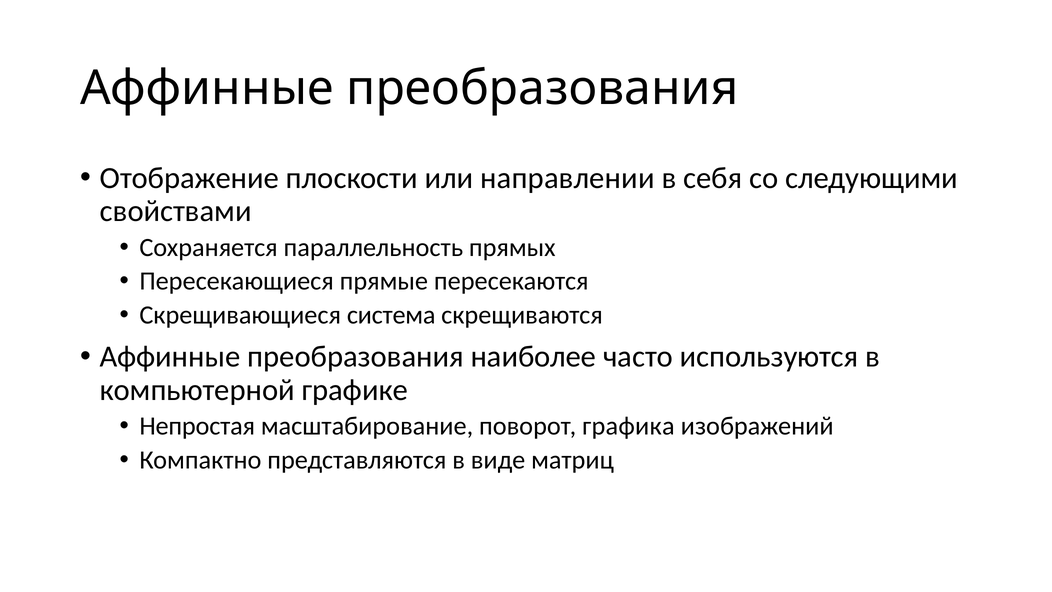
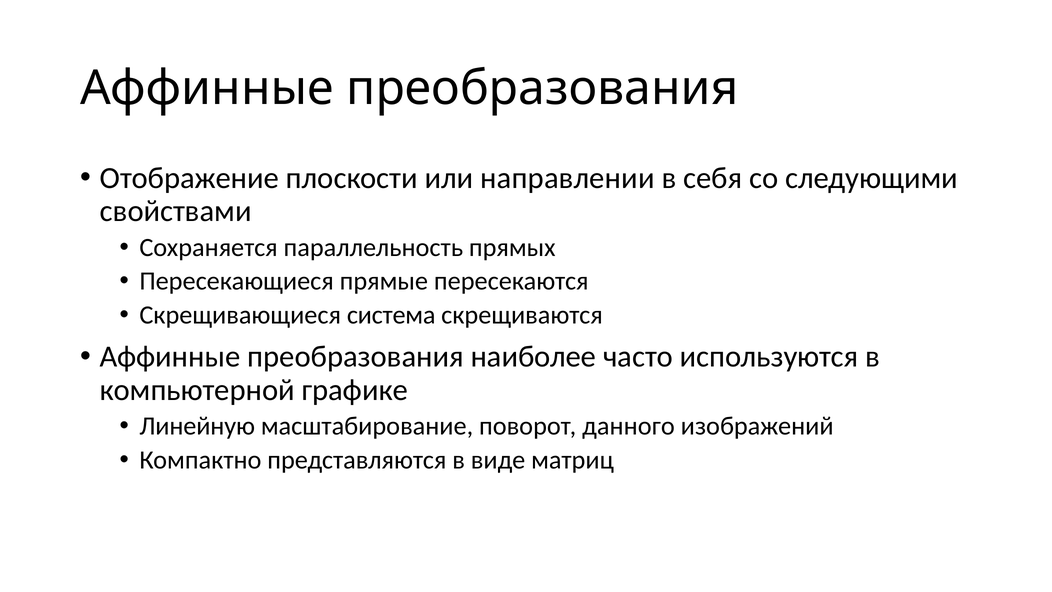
Непростая: Непростая -> Линейную
графика: графика -> данного
